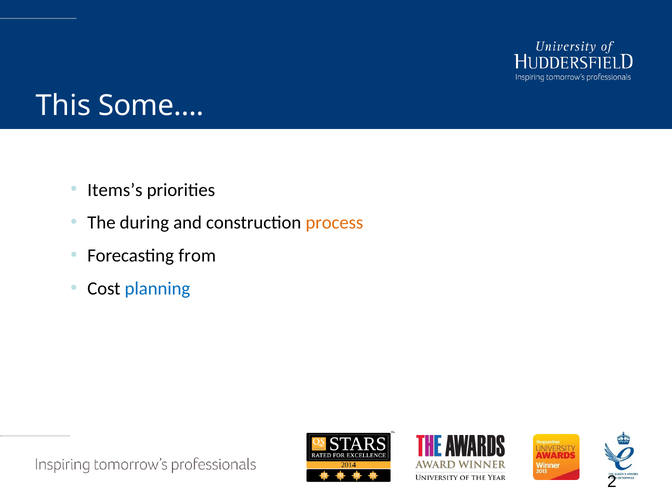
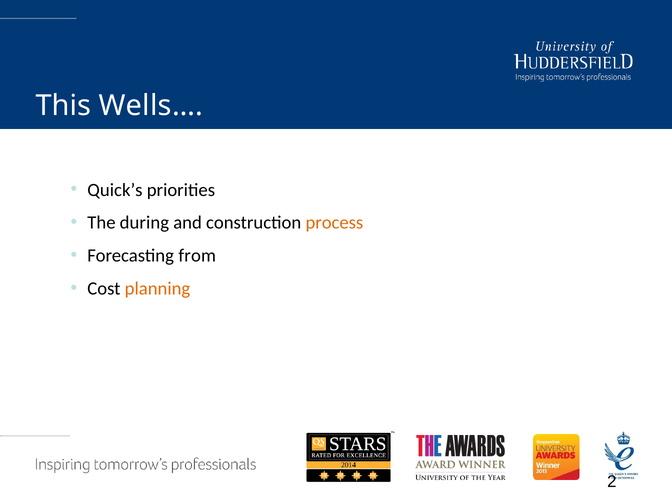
Some…: Some… -> Wells…
Items’s: Items’s -> Quick’s
planning colour: blue -> orange
